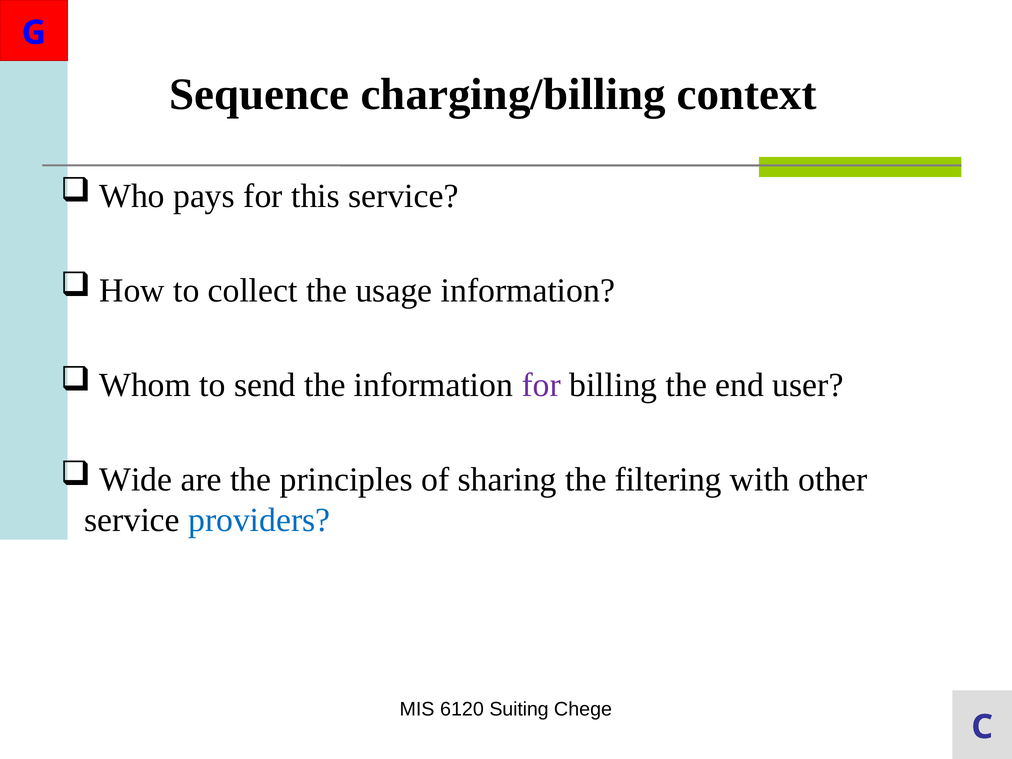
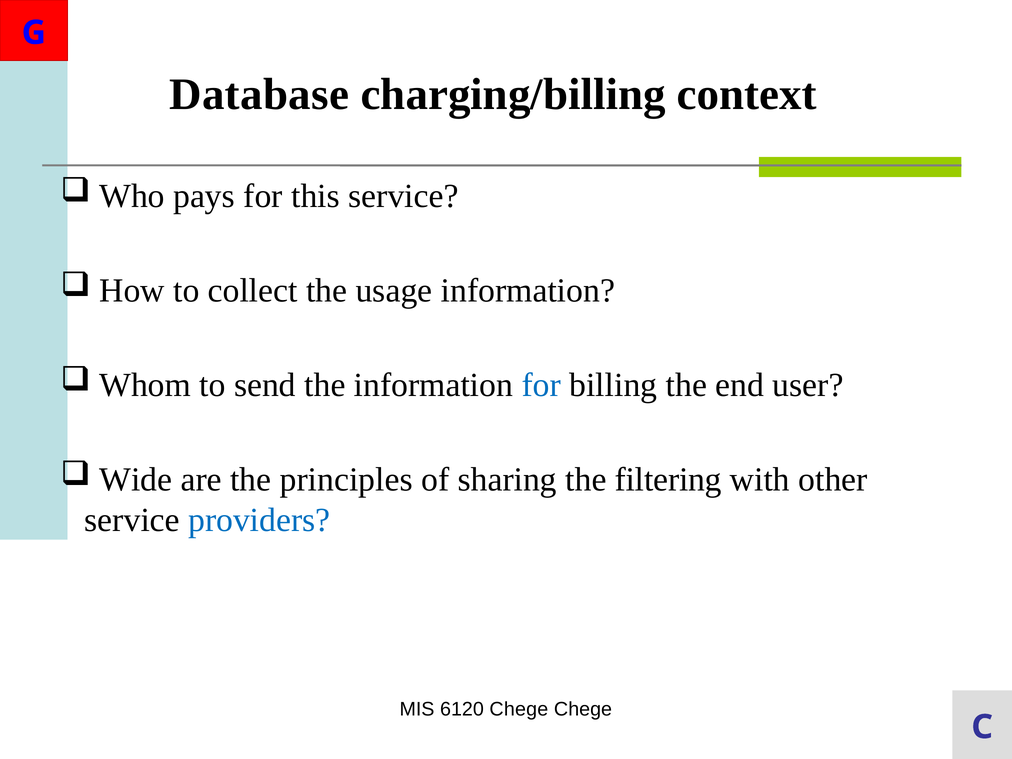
Sequence: Sequence -> Database
for at (541, 385) colour: purple -> blue
6120 Suiting: Suiting -> Chege
